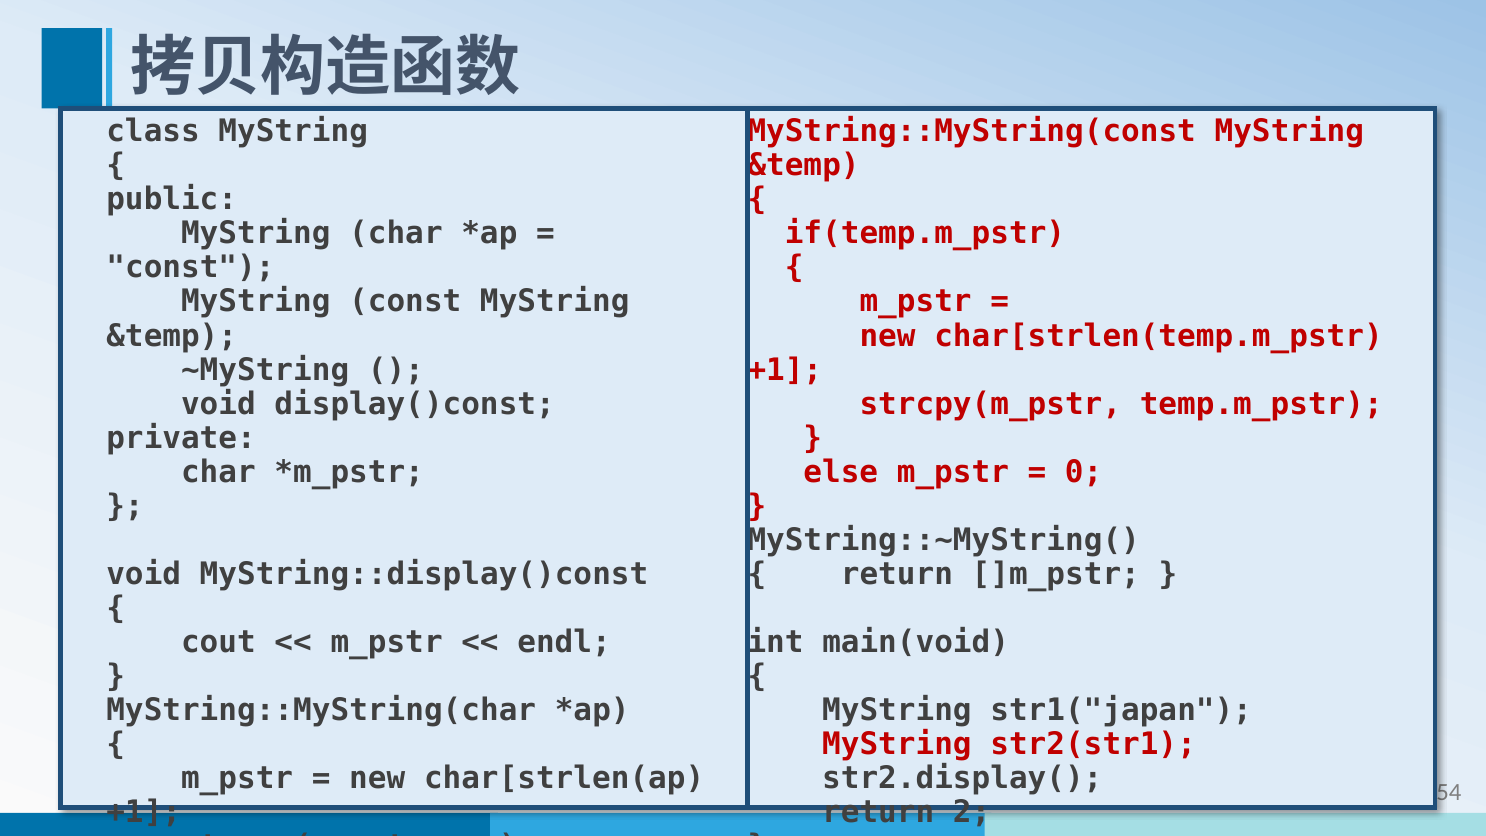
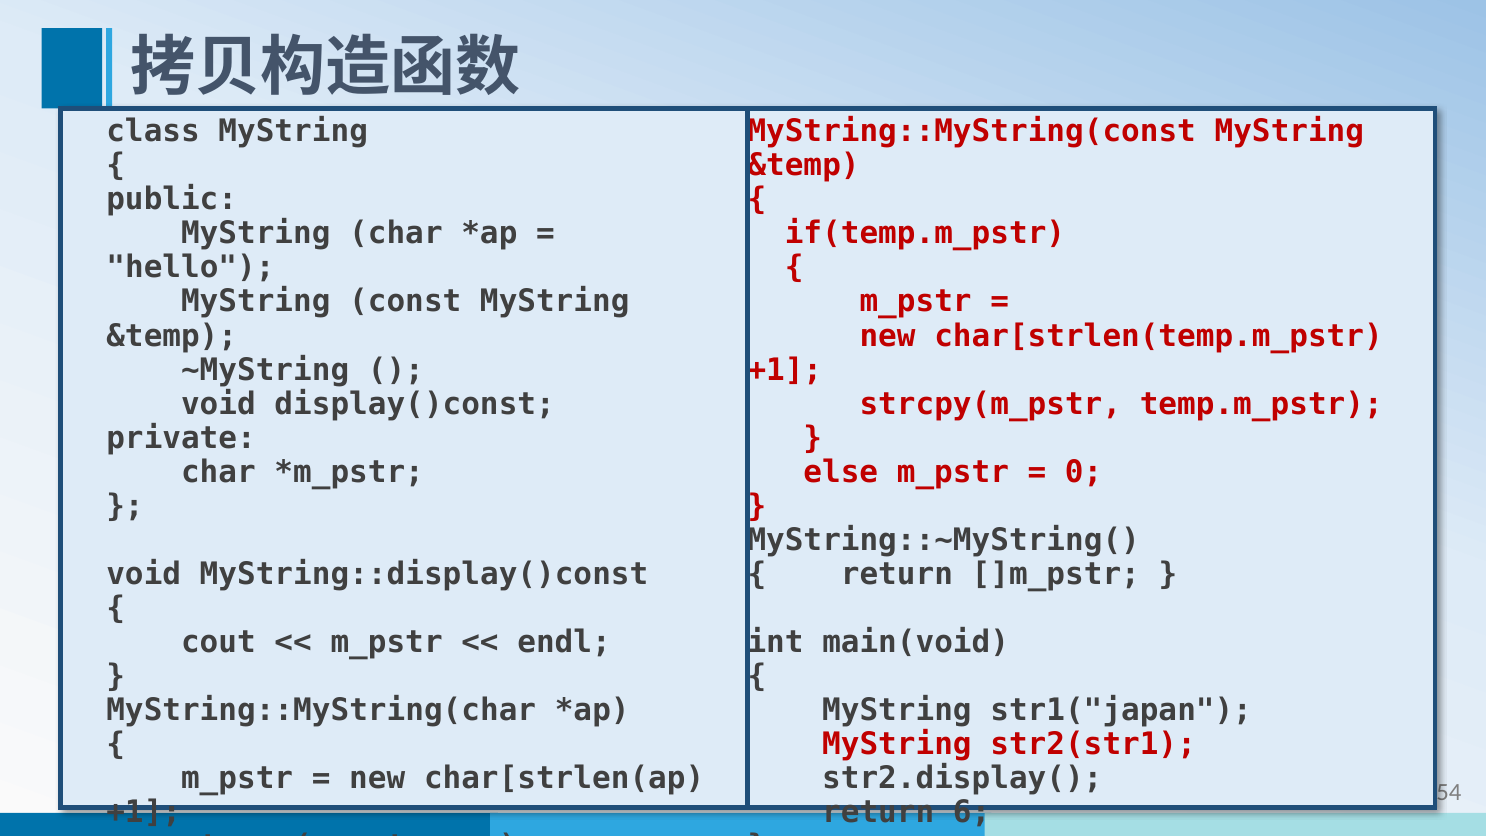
const at (190, 268): const -> hello
2: 2 -> 6
